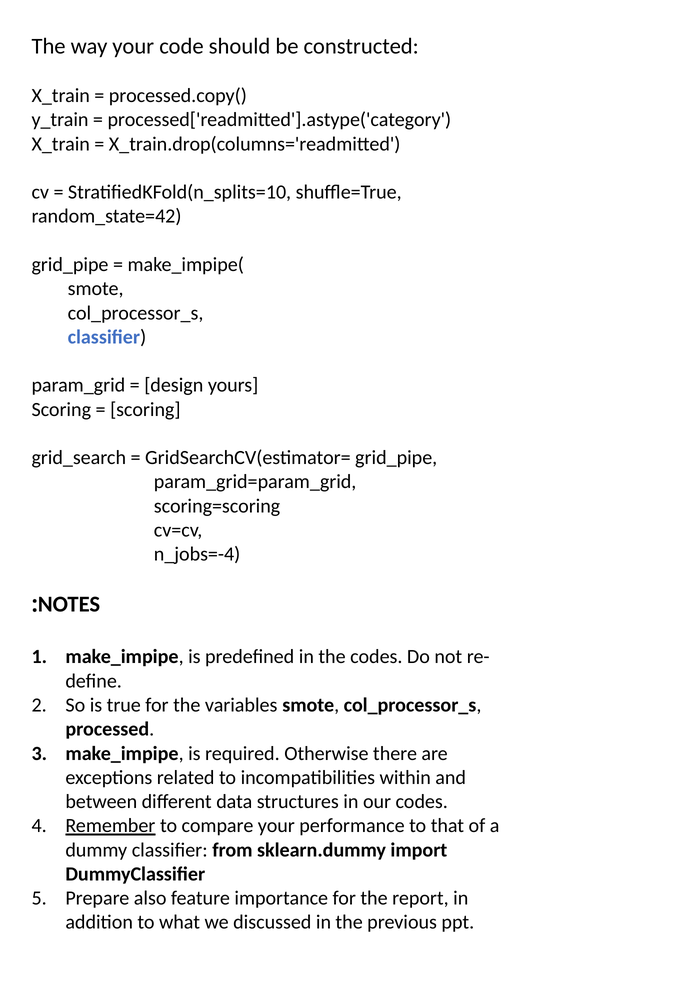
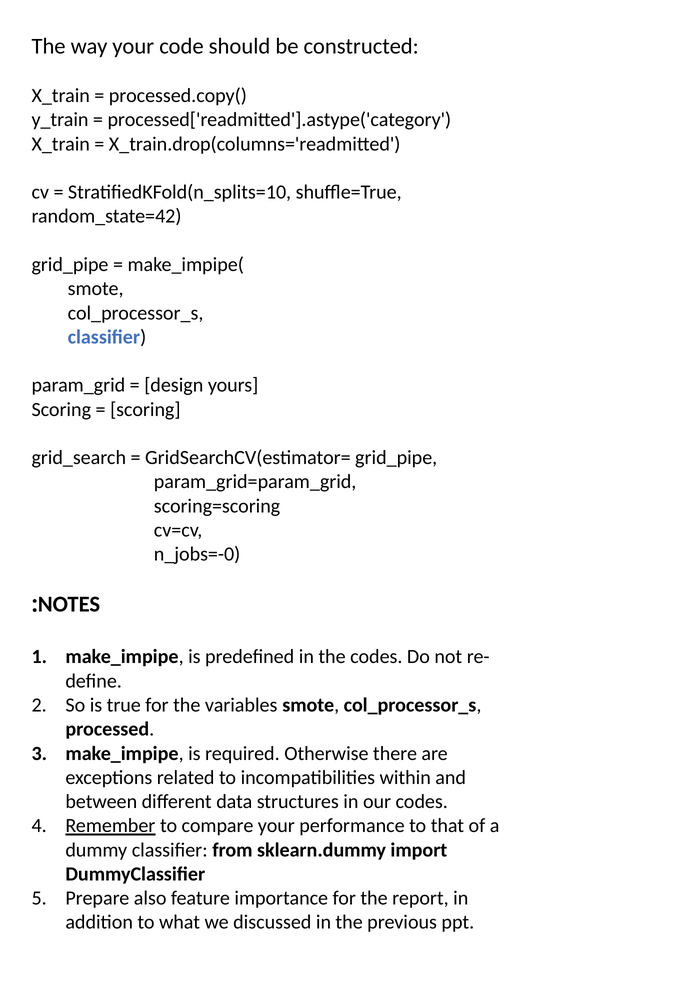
n_jobs=-4: n_jobs=-4 -> n_jobs=-0
